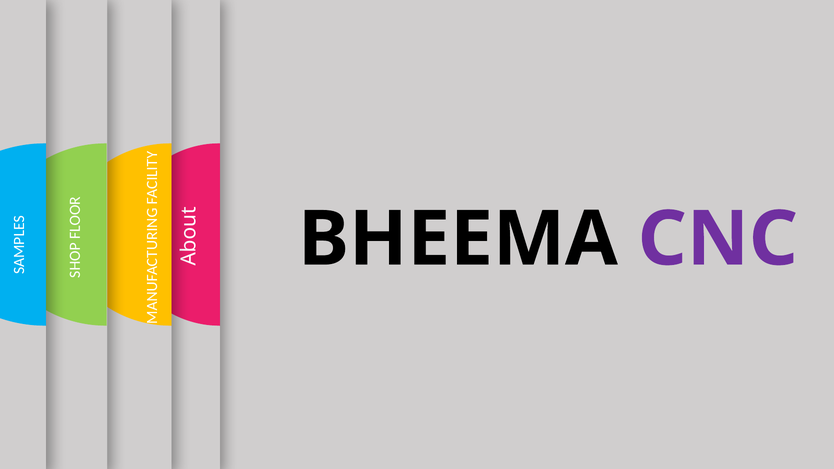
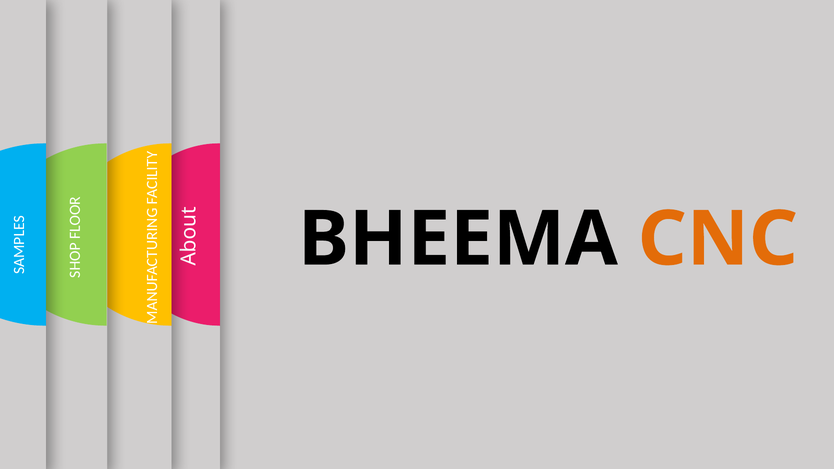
CNC colour: purple -> orange
